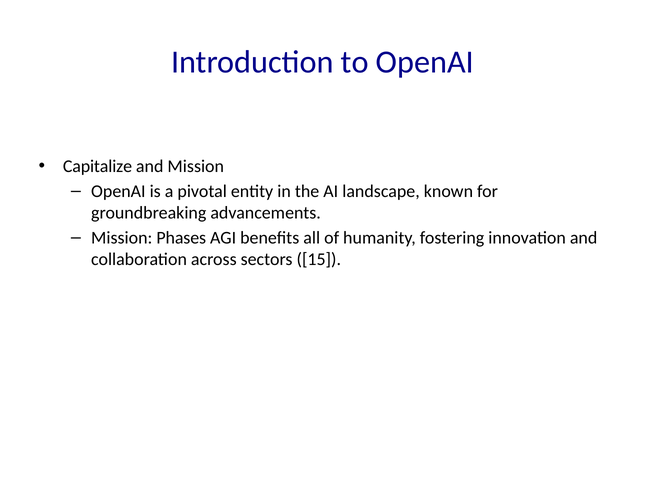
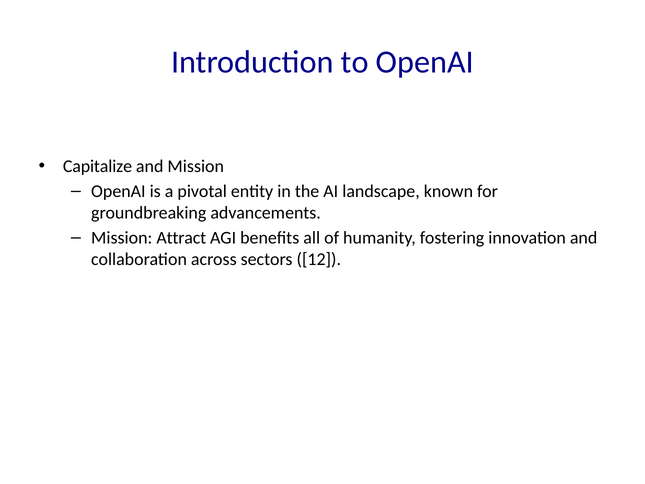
Phases: Phases -> Attract
15: 15 -> 12
